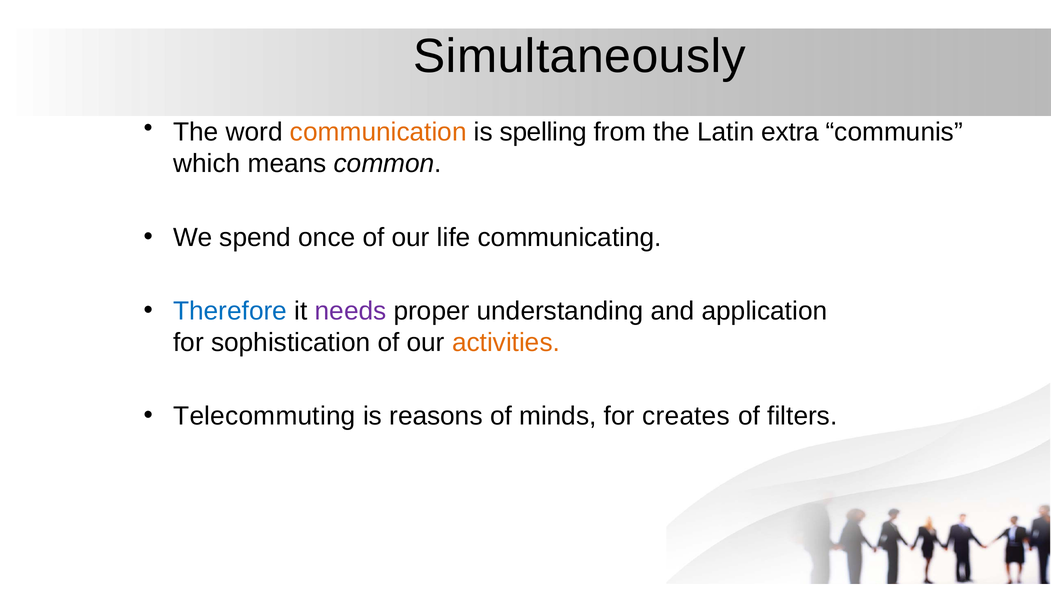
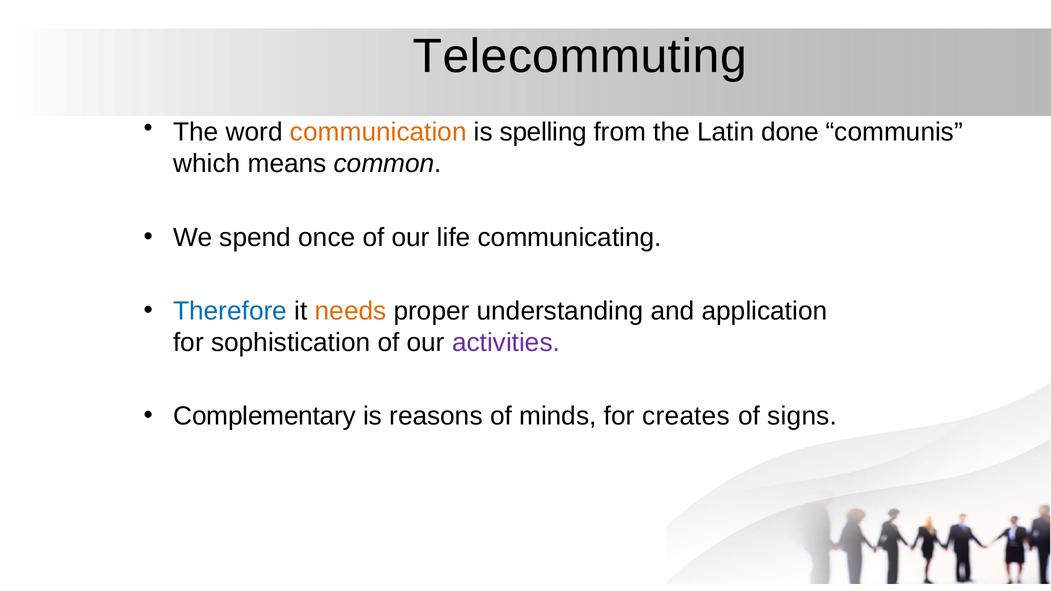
Simultaneously: Simultaneously -> Telecommuting
extra: extra -> done
needs colour: purple -> orange
activities colour: orange -> purple
Telecommuting: Telecommuting -> Complementary
filters: filters -> signs
